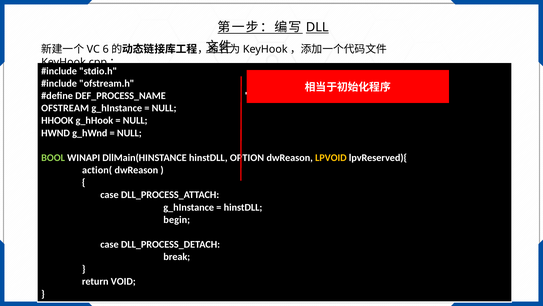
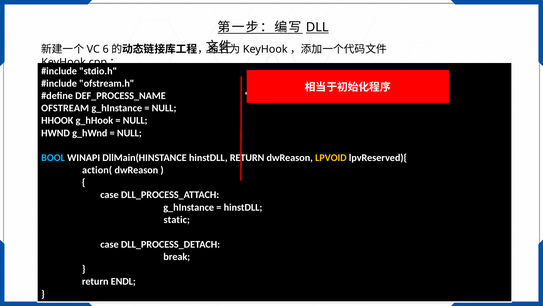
BOOL colour: light green -> light blue
hinstDLL OPTION: OPTION -> RETURN
begin: begin -> static
VOID: VOID -> ENDL
